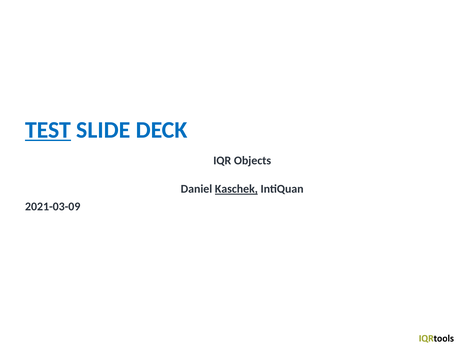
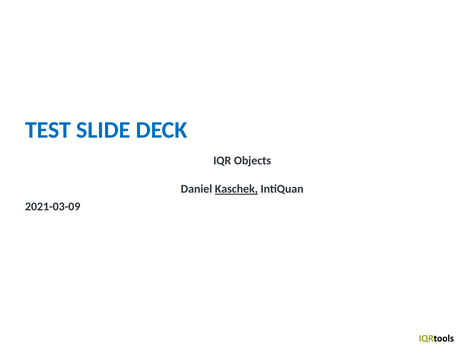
TEST underline: present -> none
